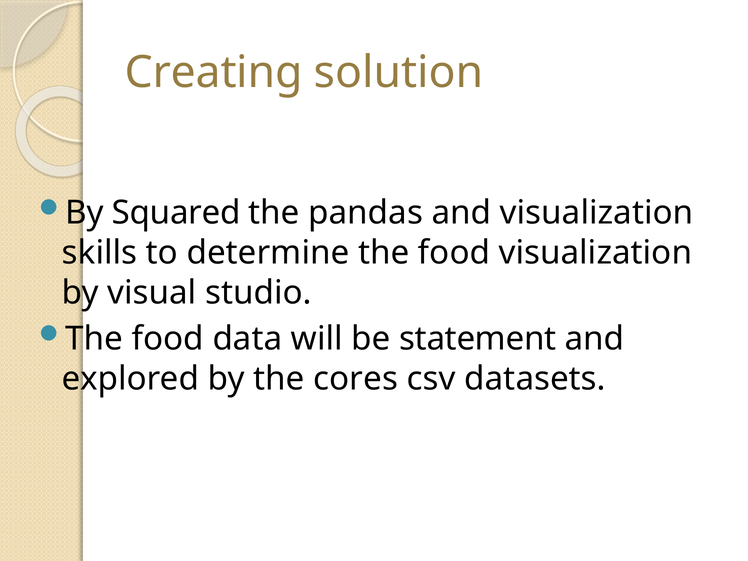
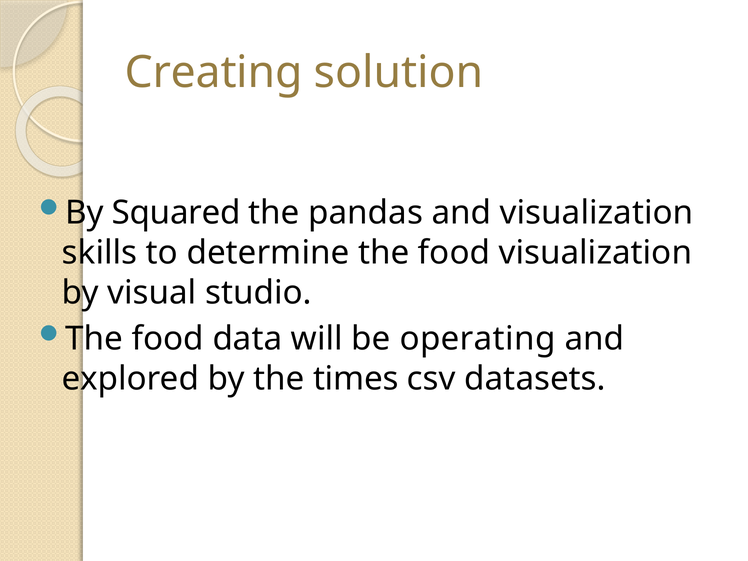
statement: statement -> operating
cores: cores -> times
